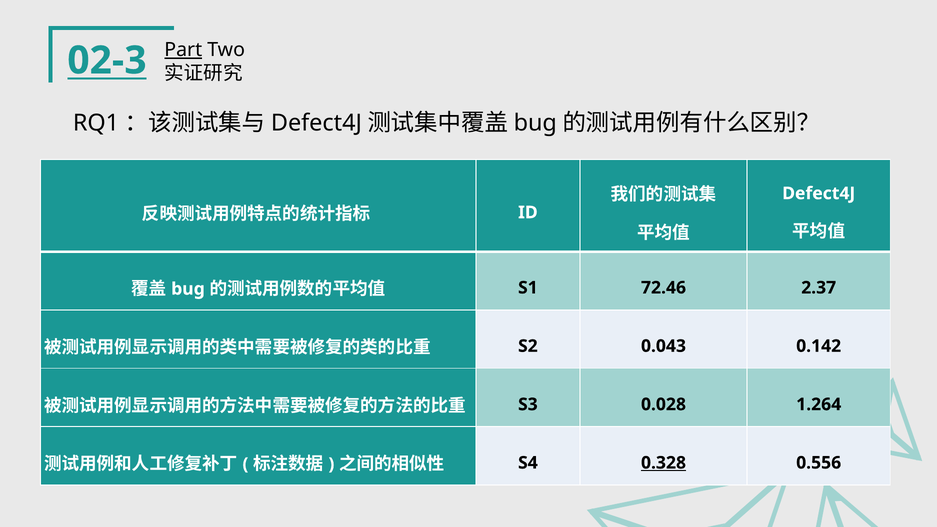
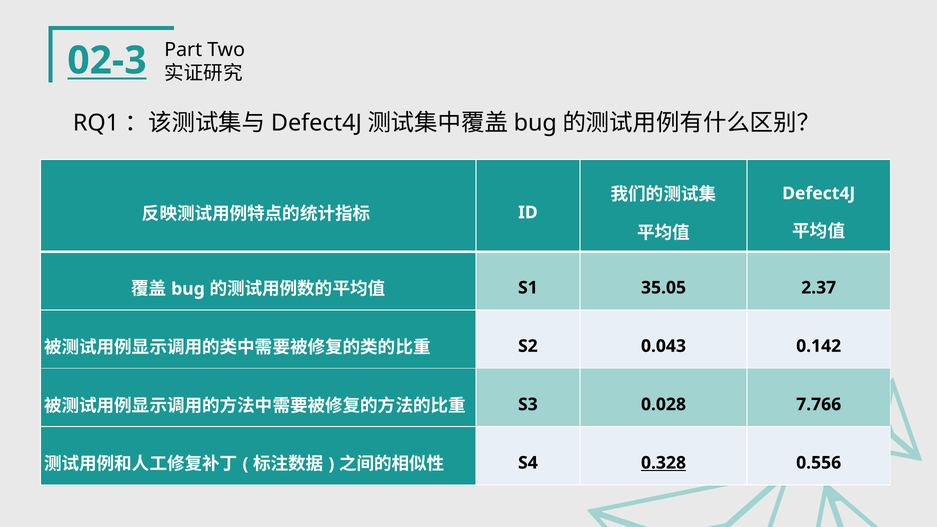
Part underline: present -> none
72.46: 72.46 -> 35.05
1.264: 1.264 -> 7.766
